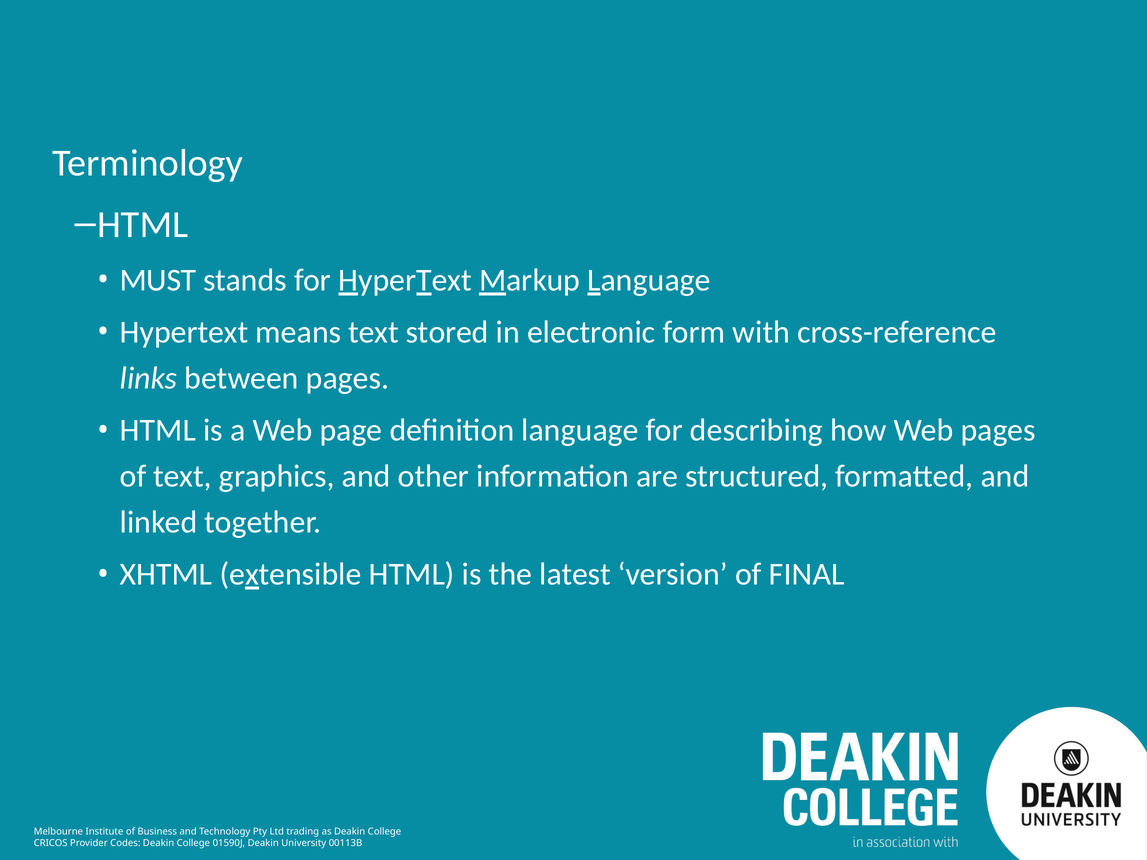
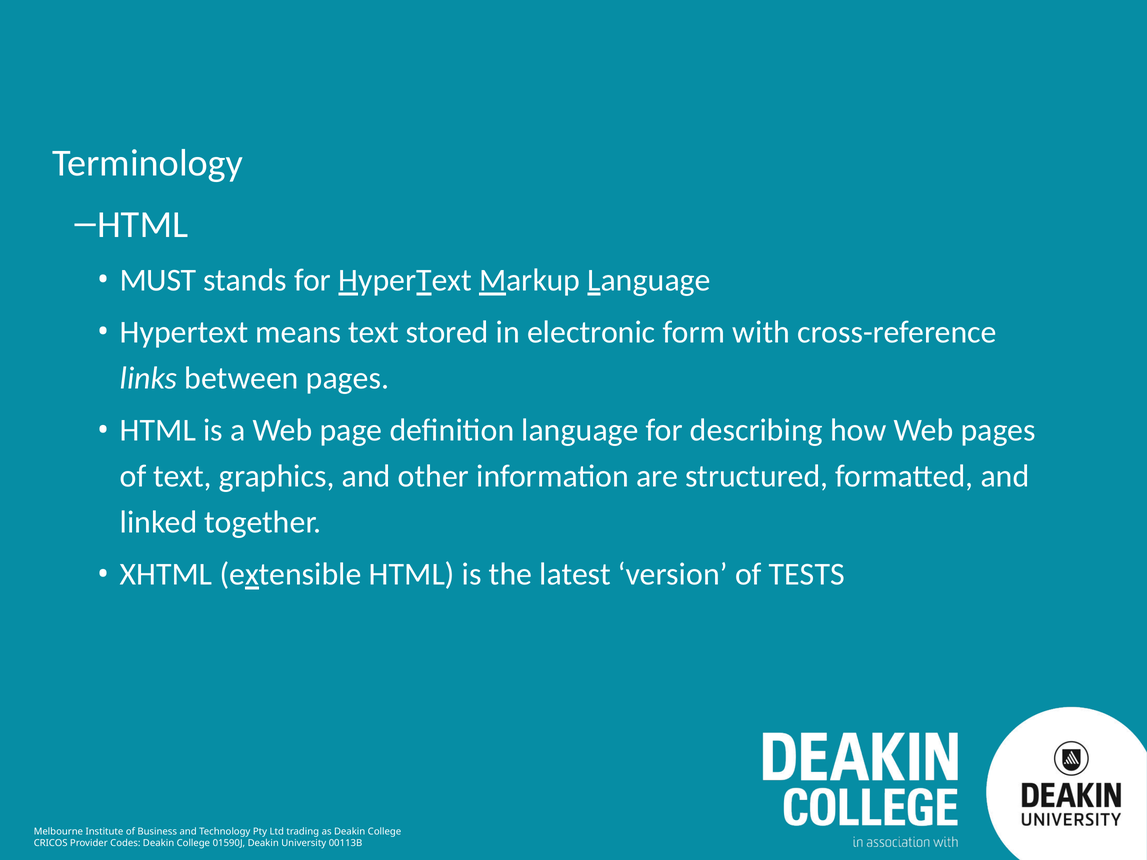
FINAL: FINAL -> TESTS
